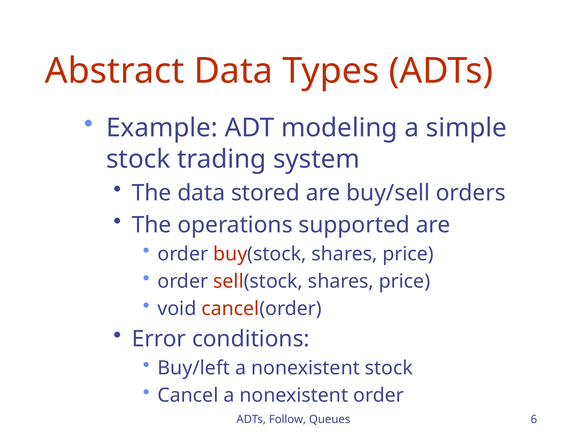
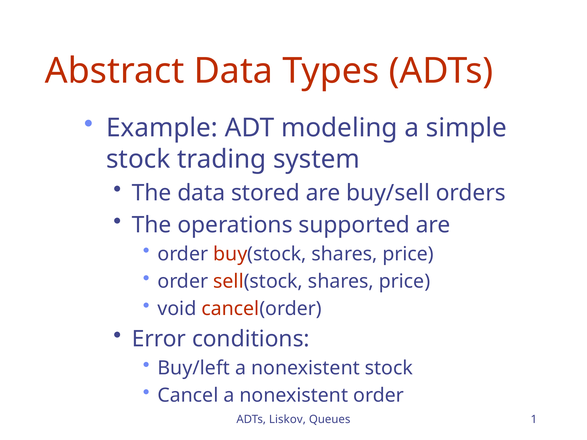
Follow: Follow -> Liskov
6: 6 -> 1
